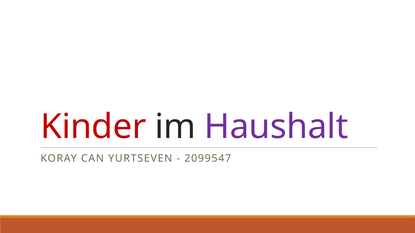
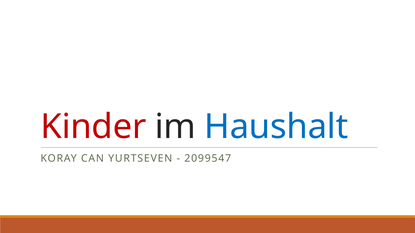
Haushalt colour: purple -> blue
